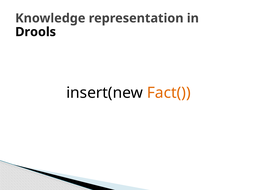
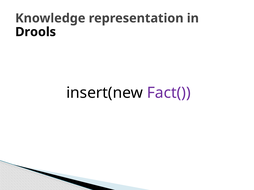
Fact( colour: orange -> purple
